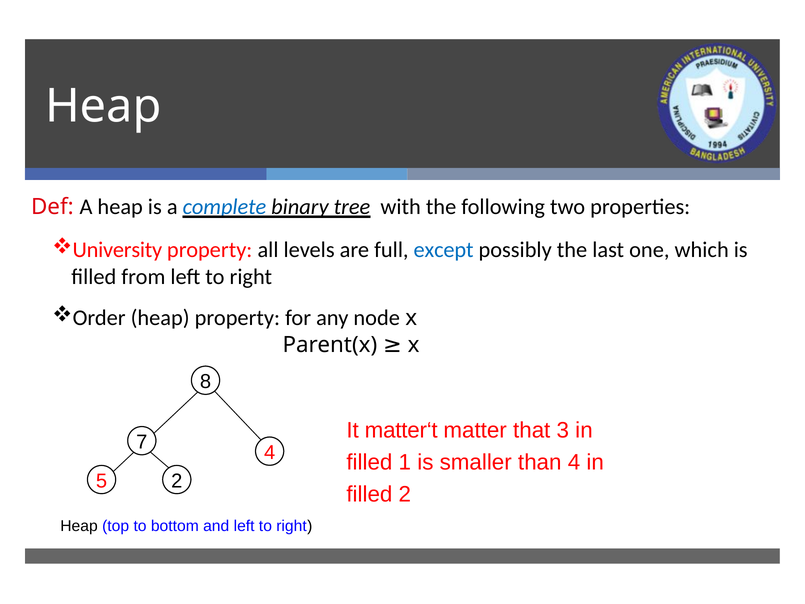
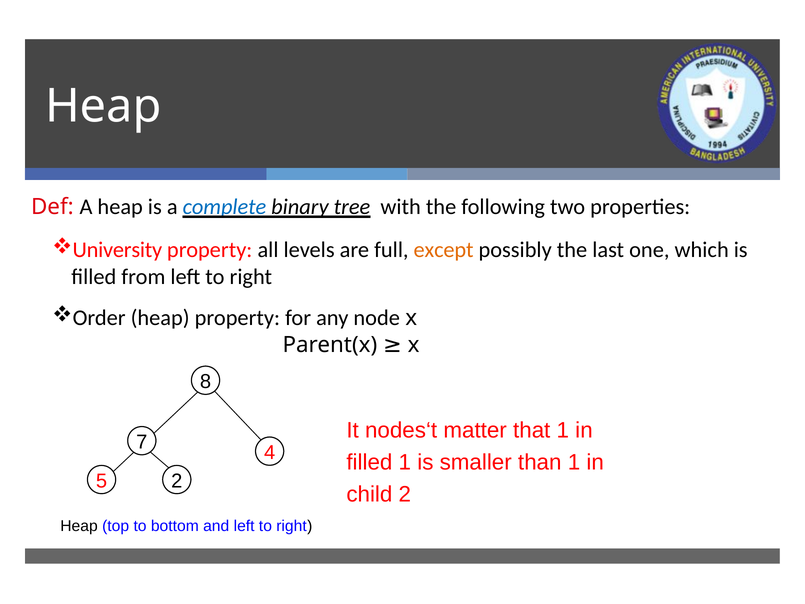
except colour: blue -> orange
matter‘t: matter‘t -> nodes‘t
that 3: 3 -> 1
than 4: 4 -> 1
filled at (369, 494): filled -> child
